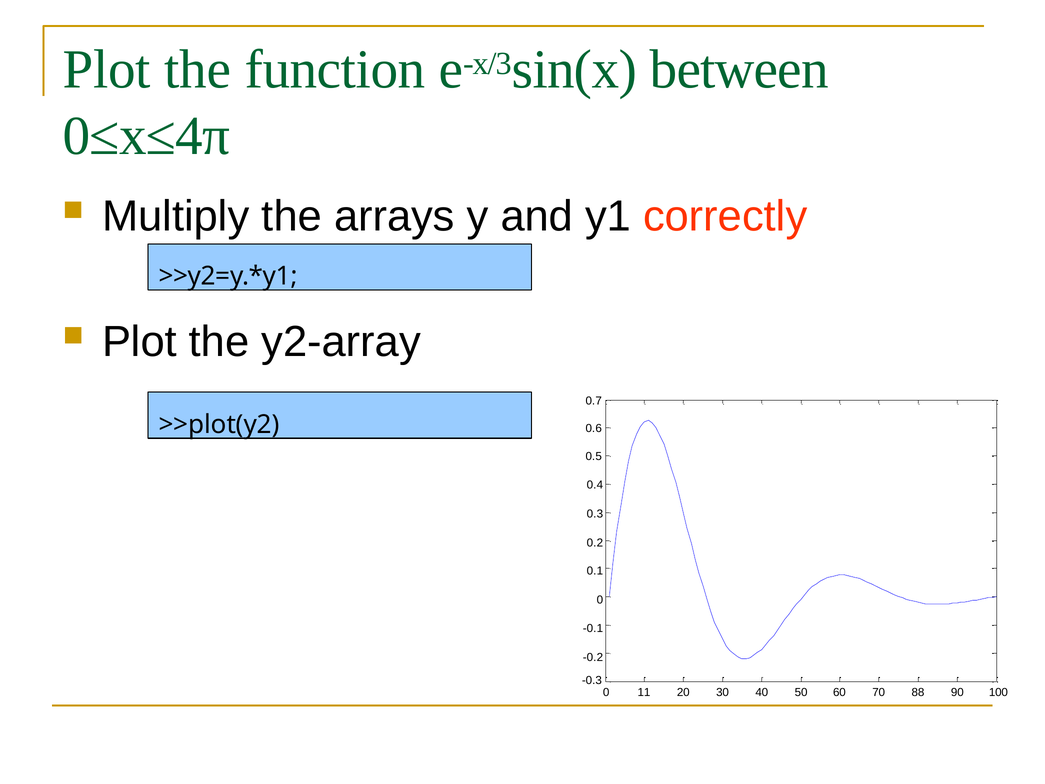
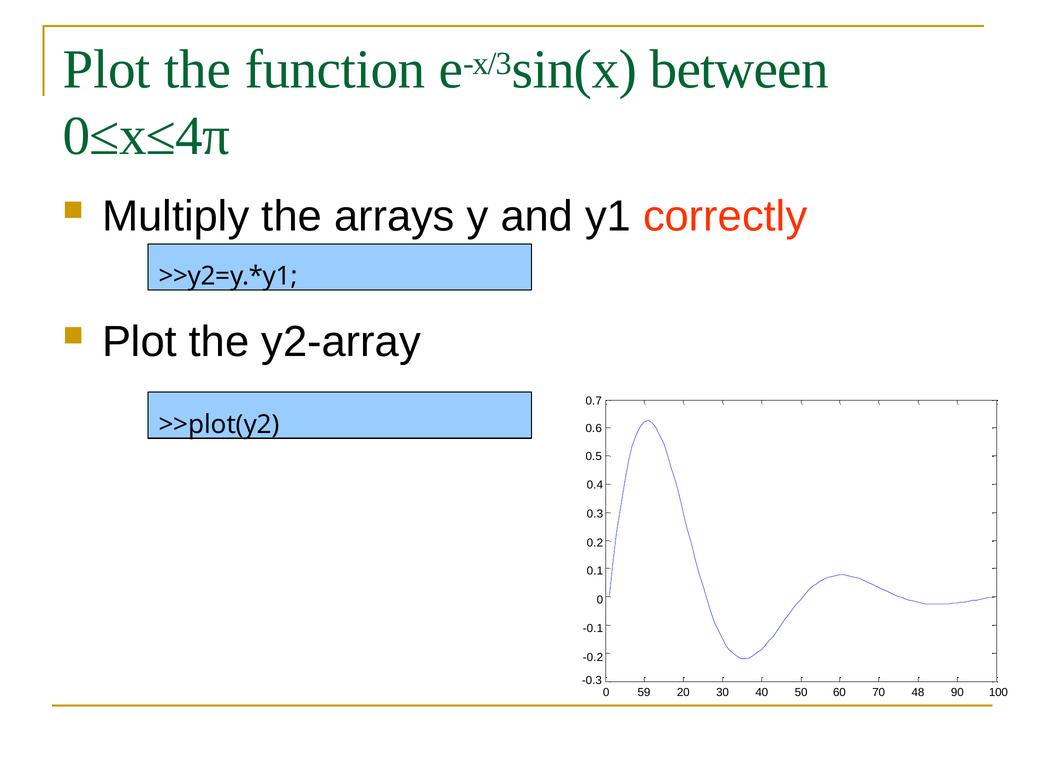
11: 11 -> 59
88: 88 -> 48
